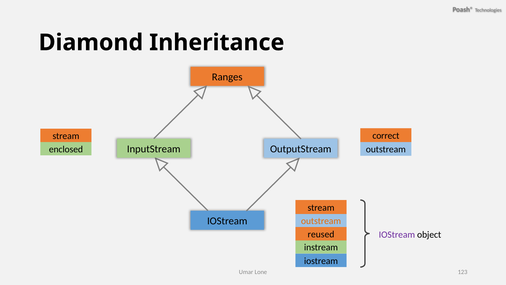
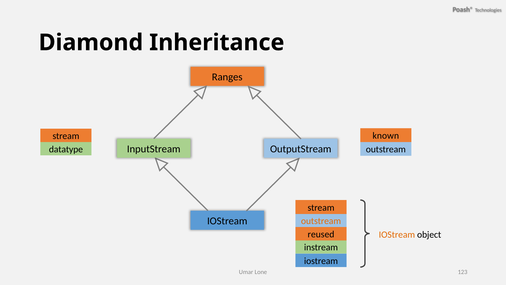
correct: correct -> known
enclosed: enclosed -> datatype
IOStream at (397, 234) colour: purple -> orange
